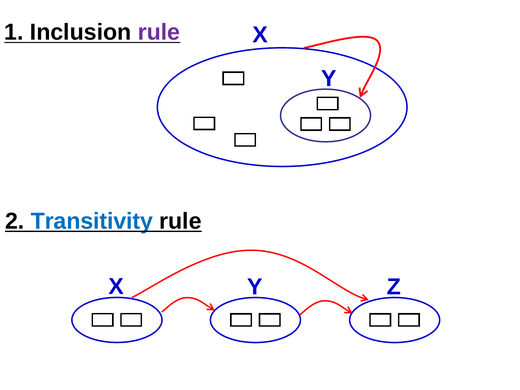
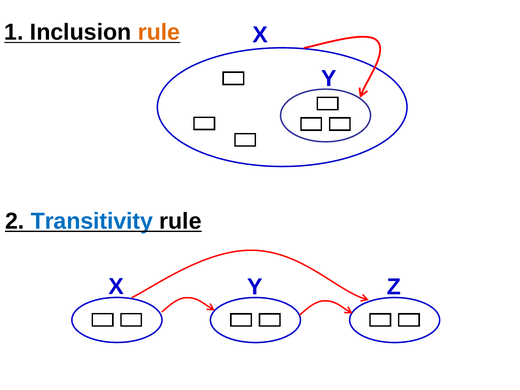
rule at (159, 32) colour: purple -> orange
